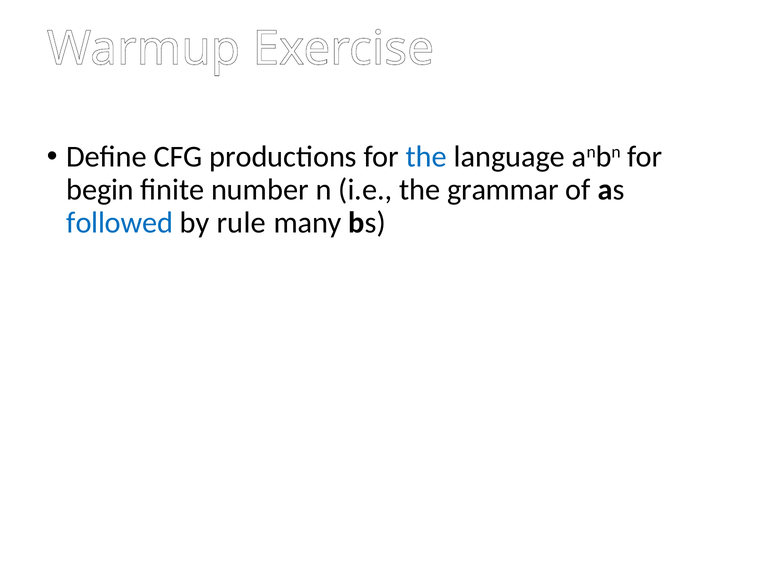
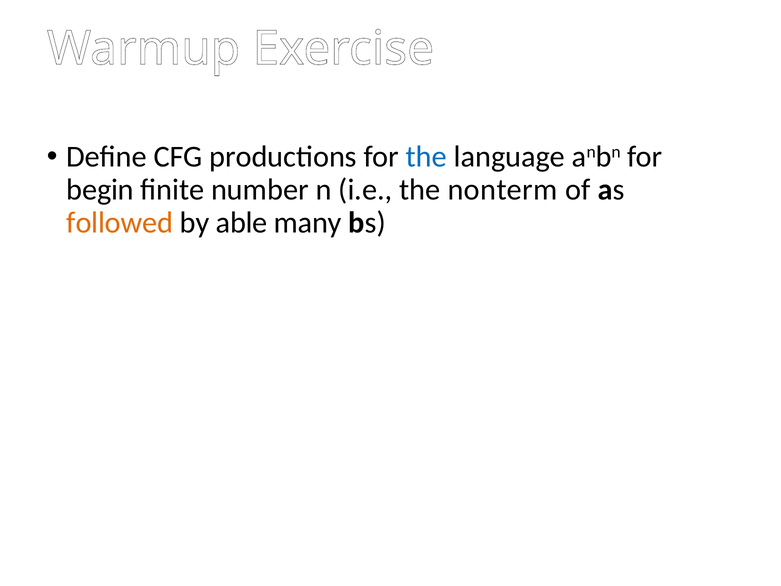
grammar: grammar -> nonterm
followed colour: blue -> orange
rule: rule -> able
